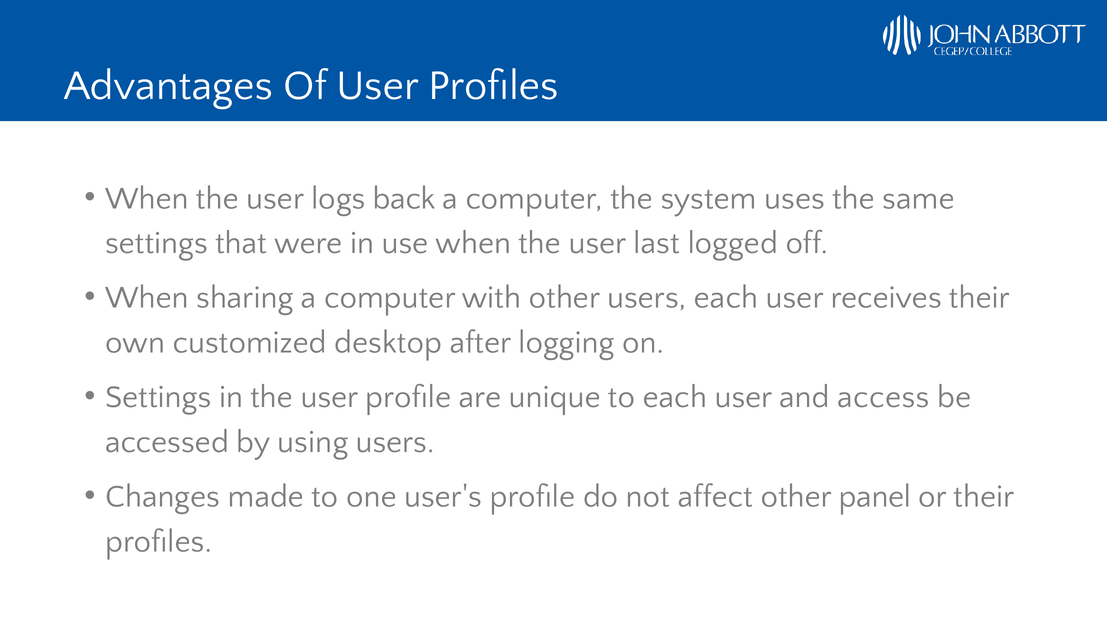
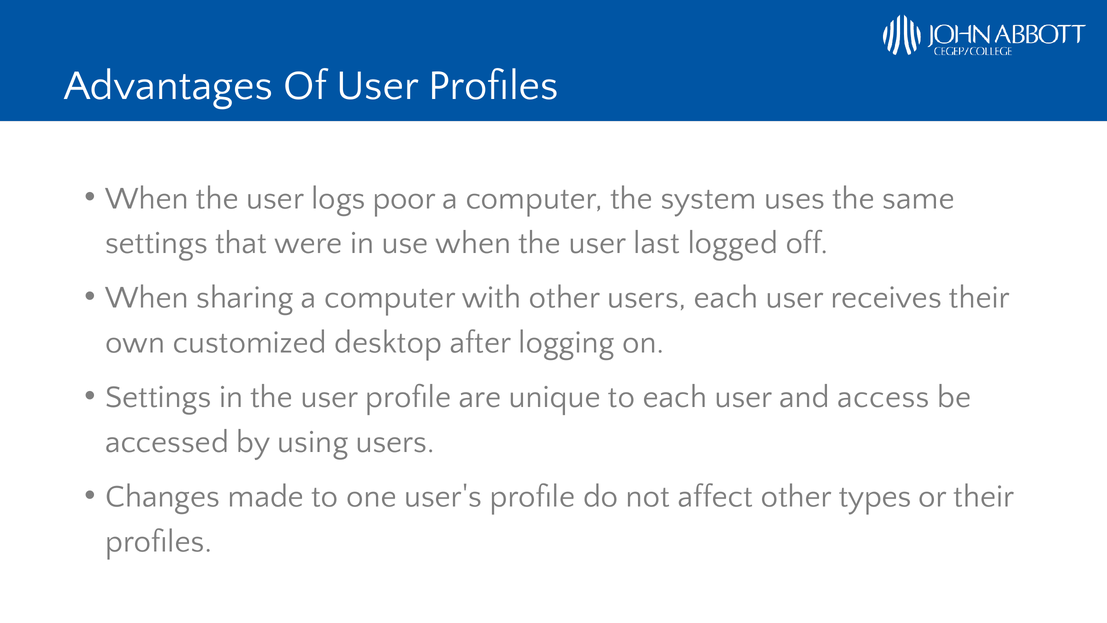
back: back -> poor
panel: panel -> types
